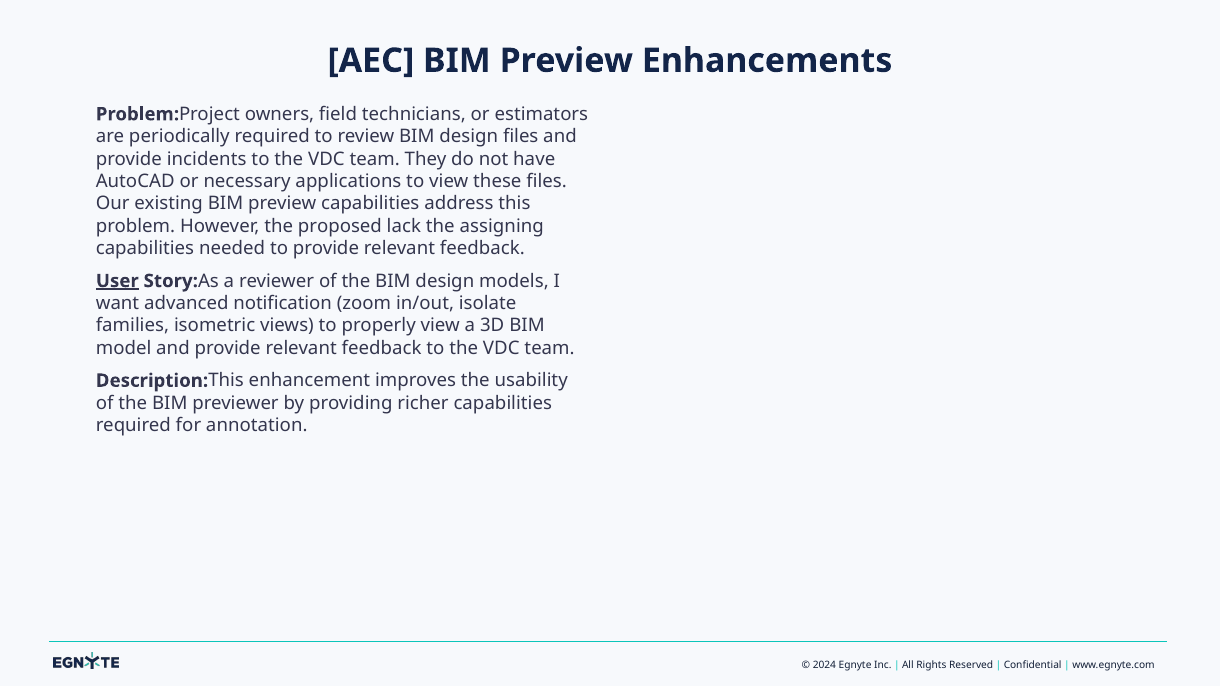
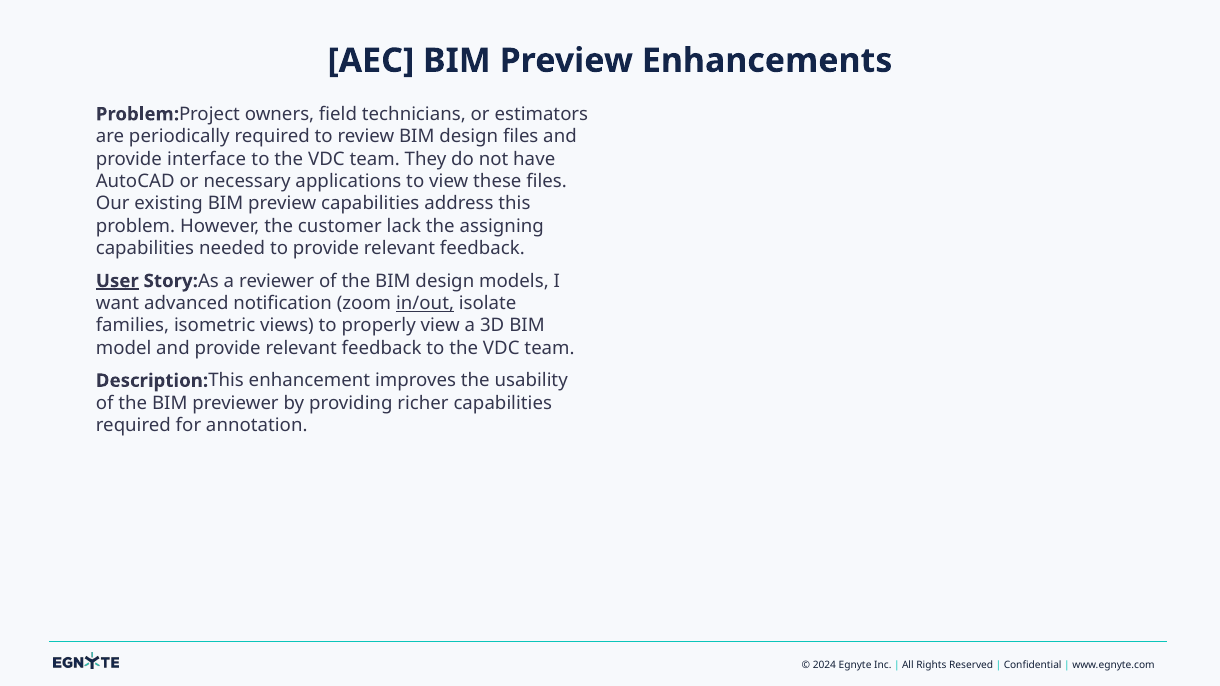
incidents: incidents -> interface
proposed: proposed -> customer
in/out underline: none -> present
